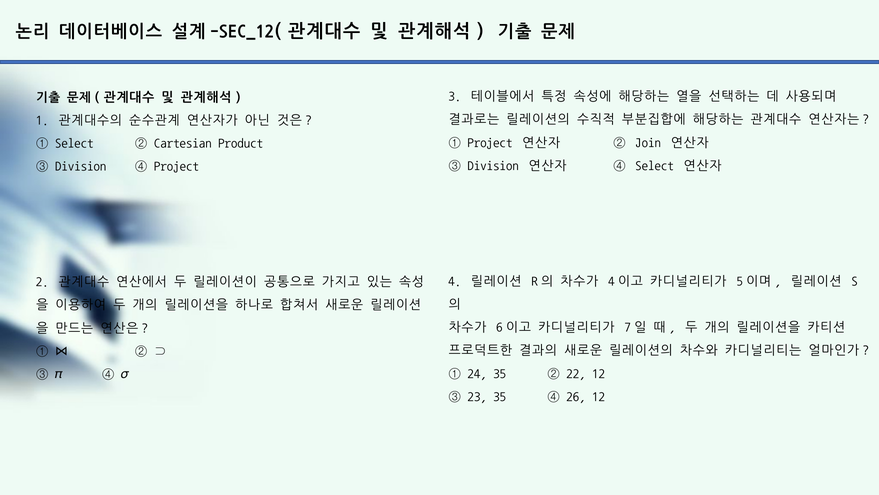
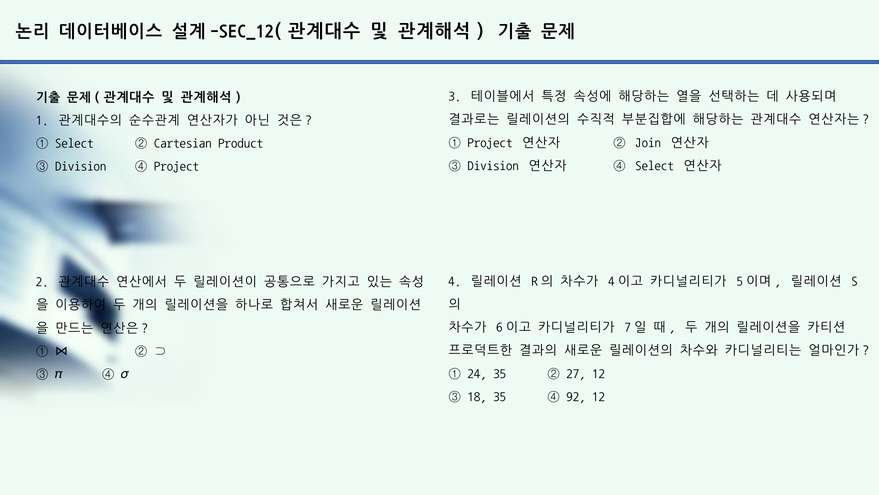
22: 22 -> 27
23: 23 -> 18
26: 26 -> 92
